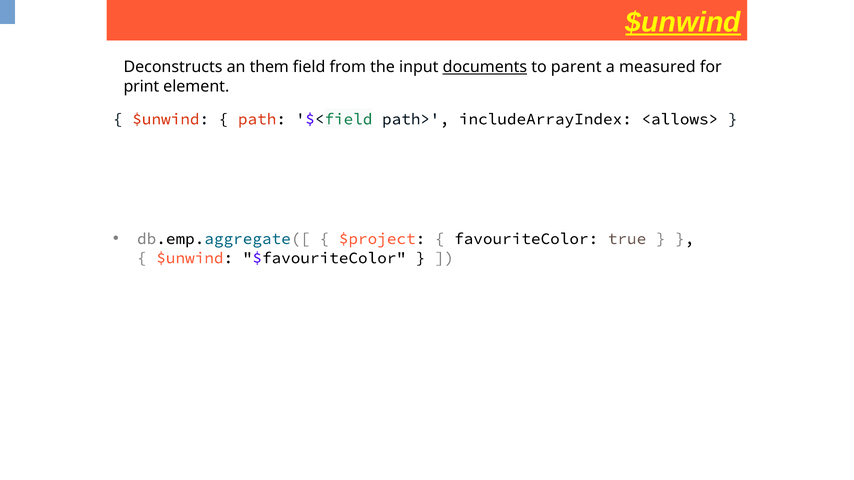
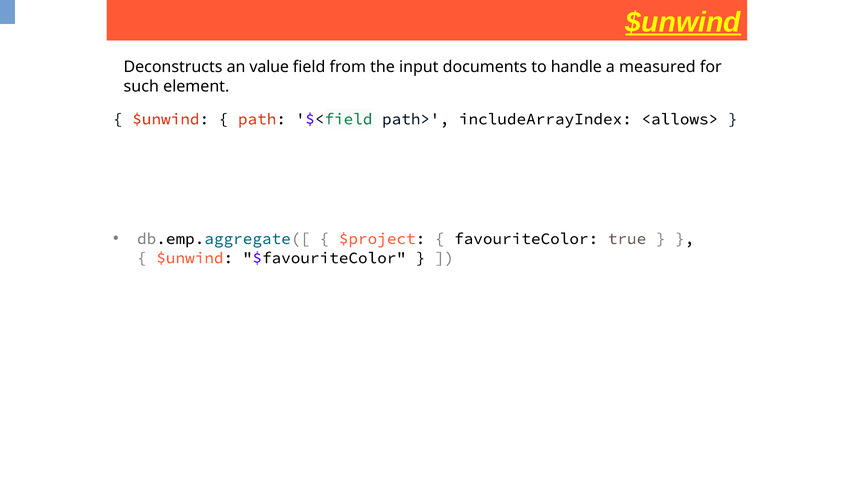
them: them -> value
documents underline: present -> none
parent: parent -> handle
print: print -> such
